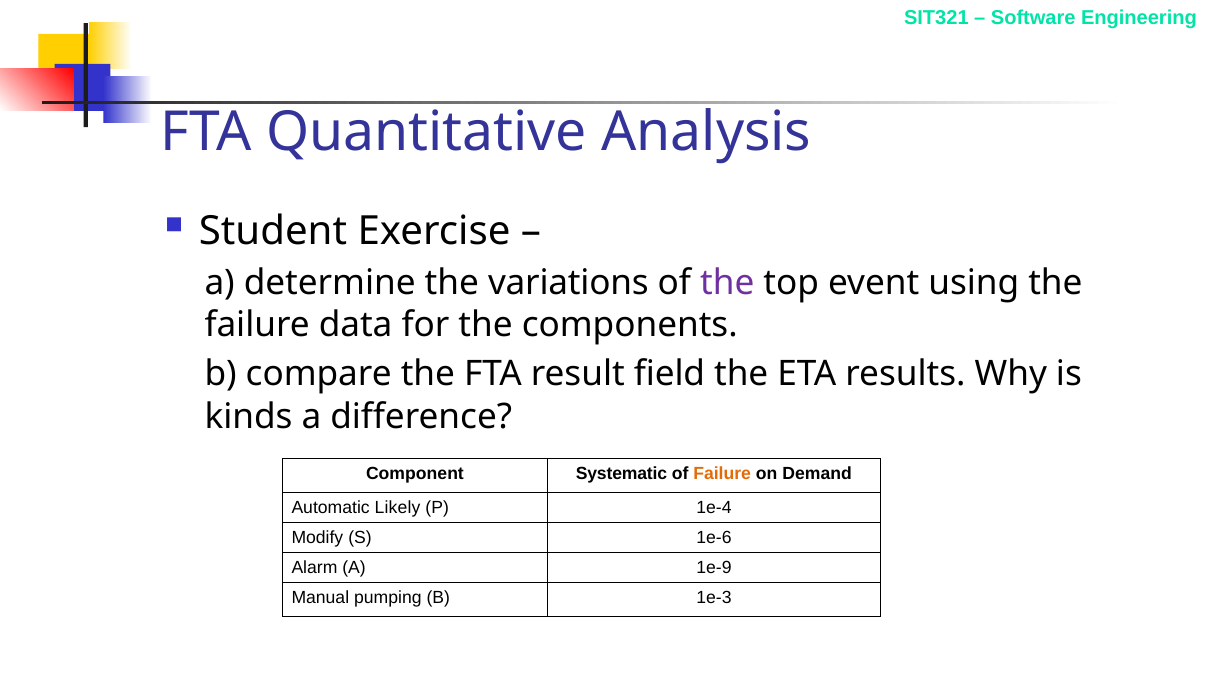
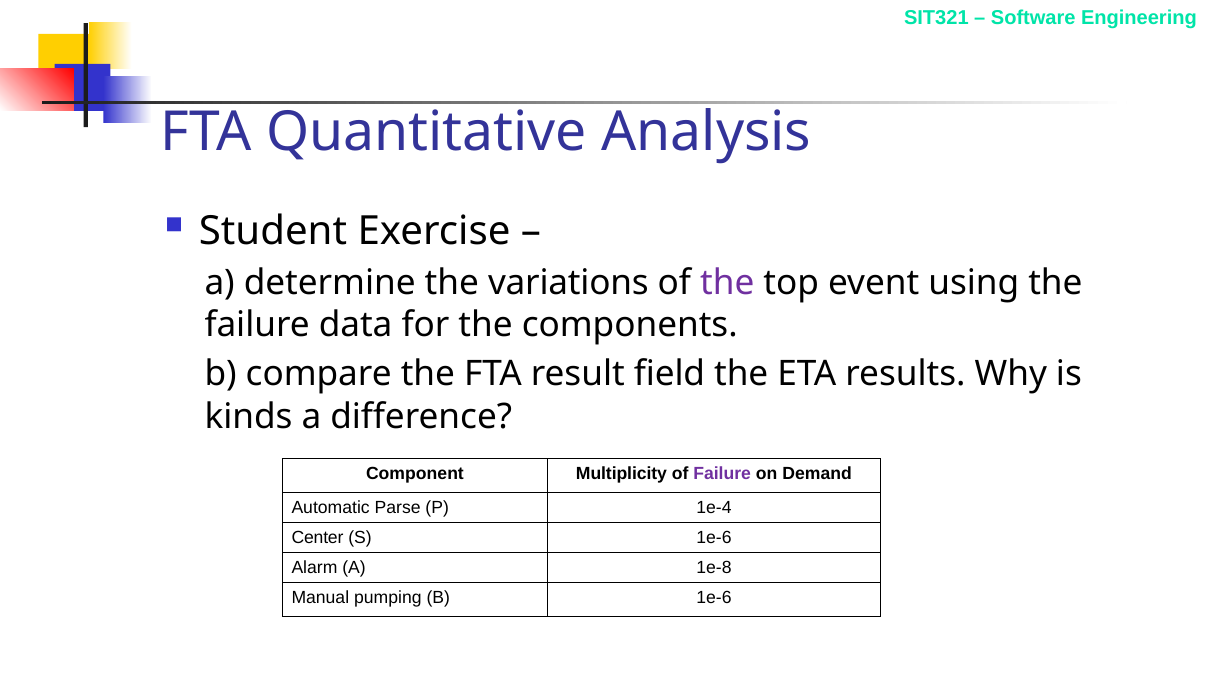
Systematic: Systematic -> Multiplicity
Failure at (722, 474) colour: orange -> purple
Likely: Likely -> Parse
Modify: Modify -> Center
1e-9: 1e-9 -> 1e-8
B 1e-3: 1e-3 -> 1e-6
